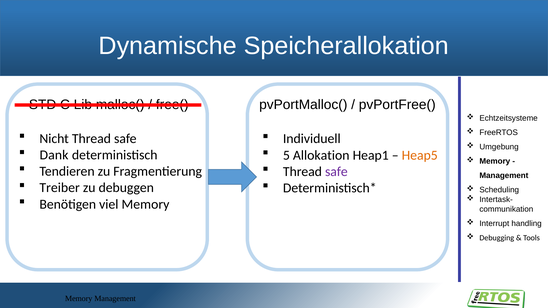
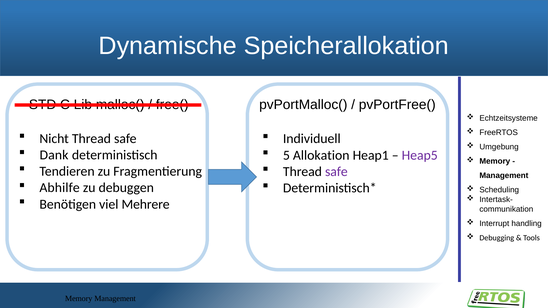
Heap5 colour: orange -> purple
Treiber: Treiber -> Abhilfe
viel Memory: Memory -> Mehrere
